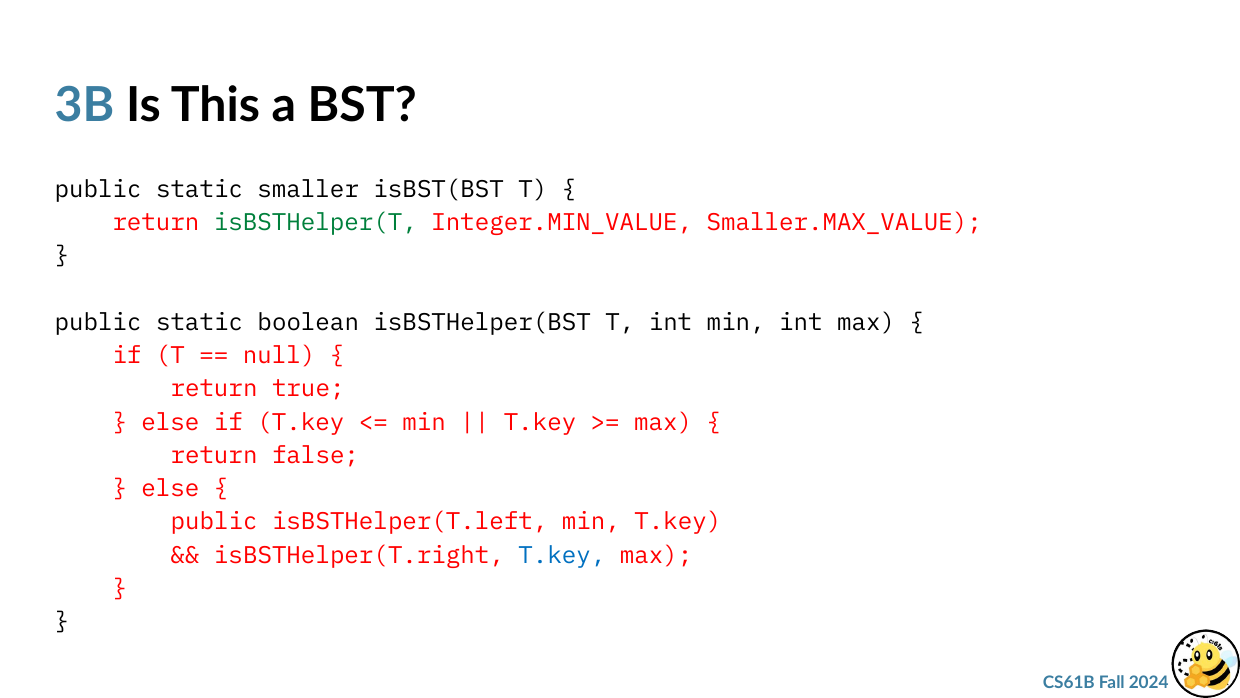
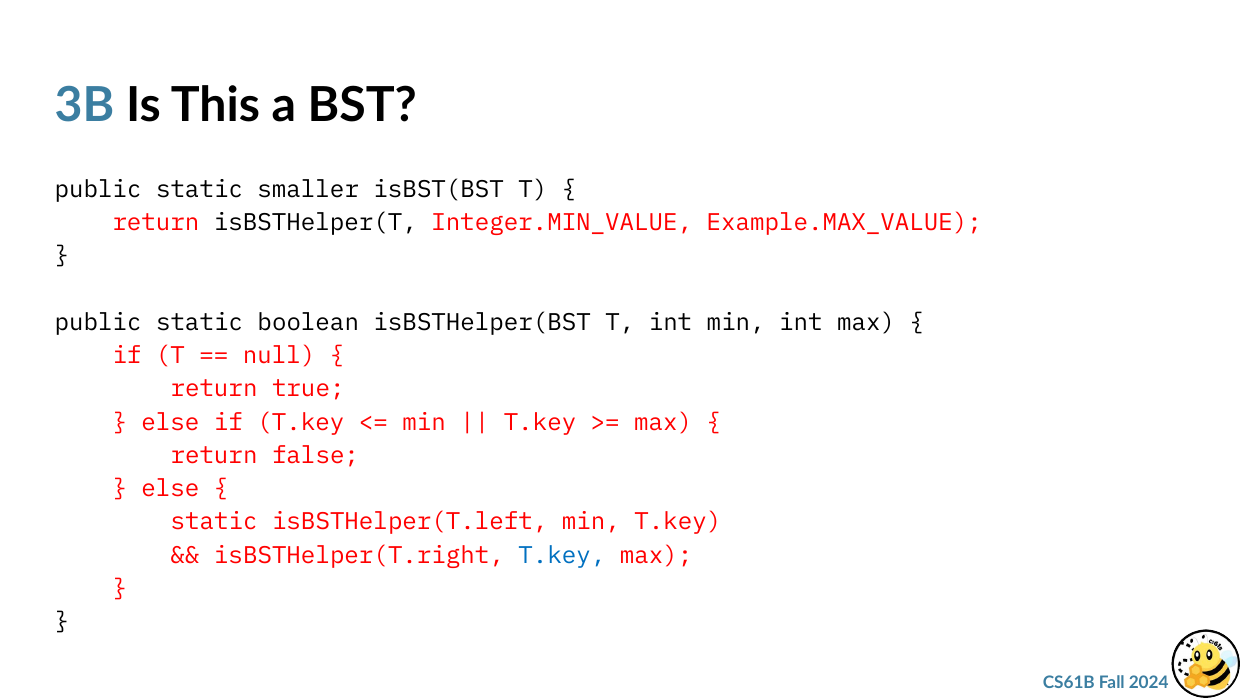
isBSTHelper(T colour: green -> black
Smaller.MAX_VALUE: Smaller.MAX_VALUE -> Example.MAX_VALUE
public at (214, 522): public -> static
